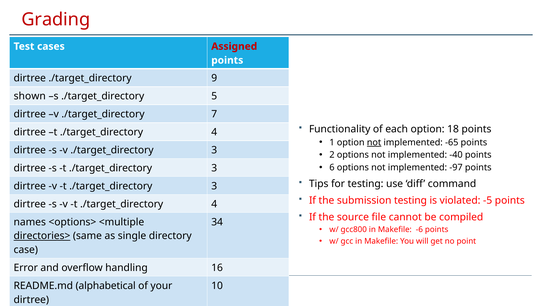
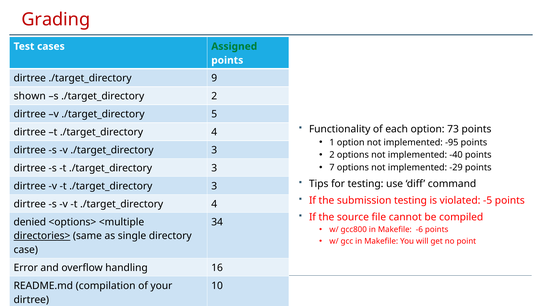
Assigned colour: red -> green
5 at (214, 96): 5 -> 2
7: 7 -> 5
18: 18 -> 73
not at (374, 142) underline: present -> none
-65: -65 -> -95
6 at (332, 168): 6 -> 7
-97: -97 -> -29
names: names -> denied
README.md alphabetical: alphabetical -> compilation
